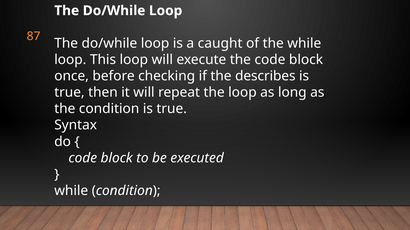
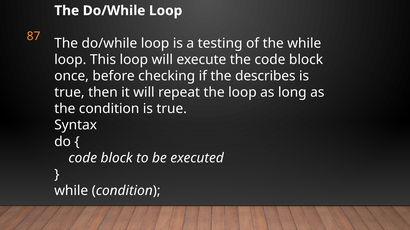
caught: caught -> testing
